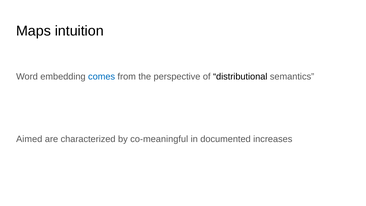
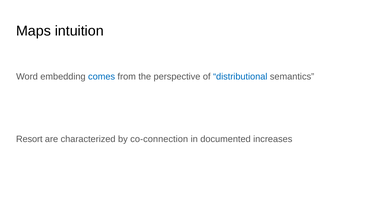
distributional colour: black -> blue
Aimed: Aimed -> Resort
co-meaningful: co-meaningful -> co-connection
